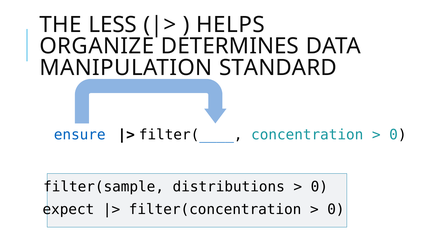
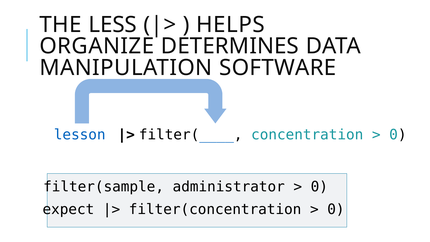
STANDARD: STANDARD -> SOFTWARE
ensure: ensure -> lesson
distributions: distributions -> administrator
